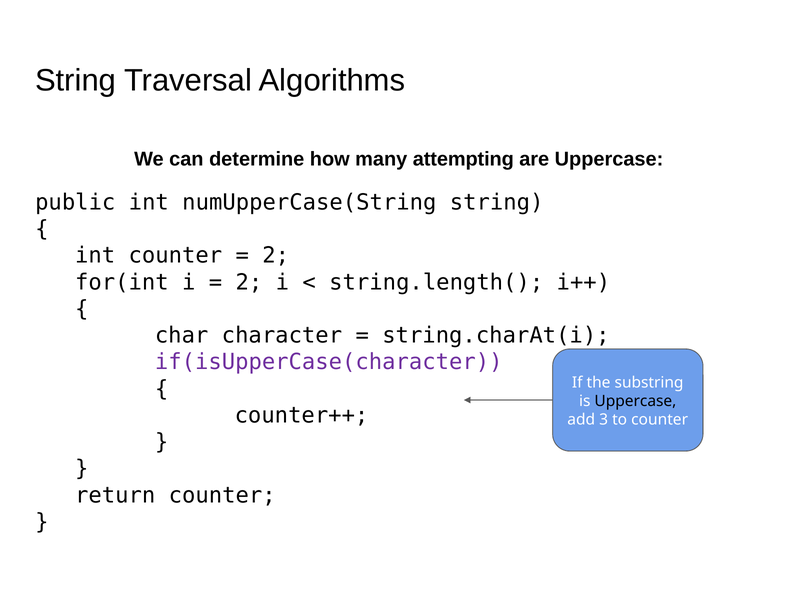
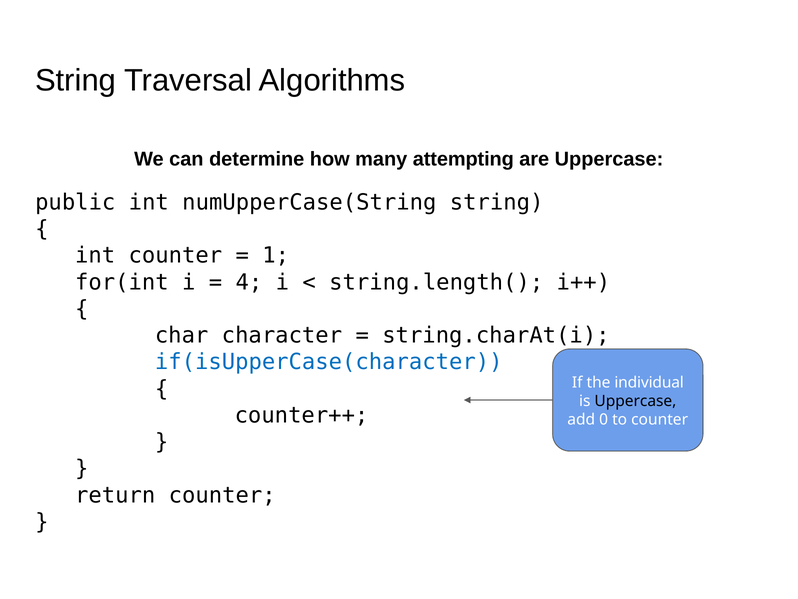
2 at (276, 255): 2 -> 1
2 at (249, 282): 2 -> 4
if(isUpperCase(character colour: purple -> blue
substring: substring -> individual
3: 3 -> 0
